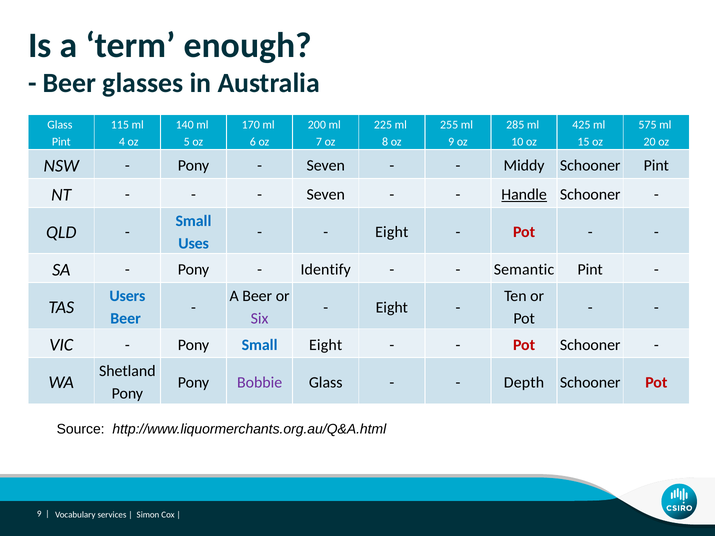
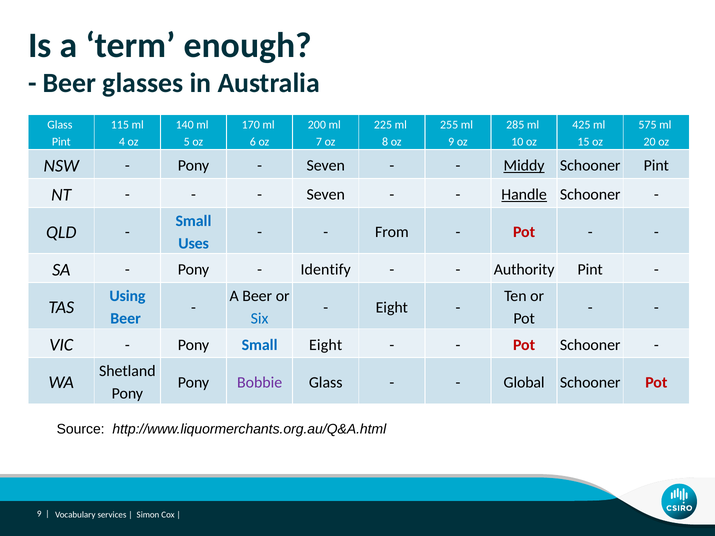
Middy underline: none -> present
Eight at (392, 232): Eight -> From
Semantic: Semantic -> Authority
Users: Users -> Using
Six colour: purple -> blue
Depth: Depth -> Global
